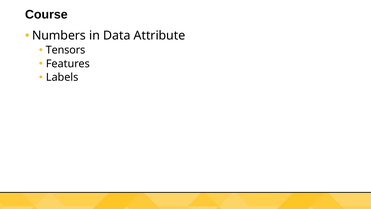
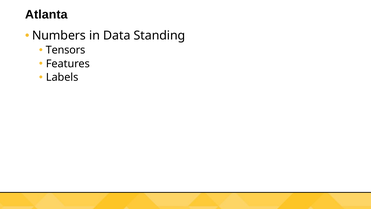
Course: Course -> Atlanta
Attribute: Attribute -> Standing
